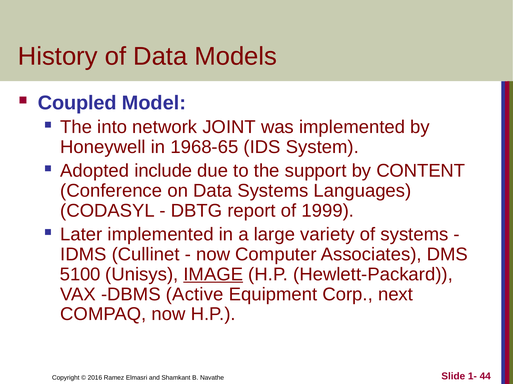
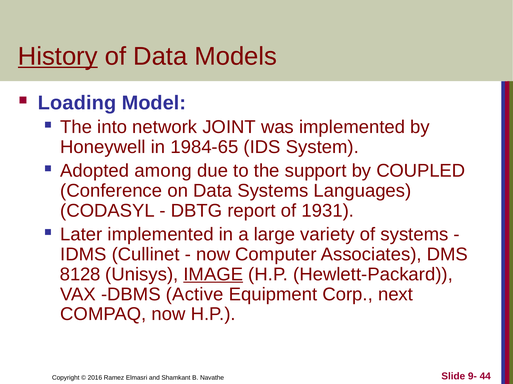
History underline: none -> present
Coupled: Coupled -> Loading
1968-65: 1968-65 -> 1984-65
include: include -> among
CONTENT: CONTENT -> COUPLED
1999: 1999 -> 1931
5100: 5100 -> 8128
1-: 1- -> 9-
